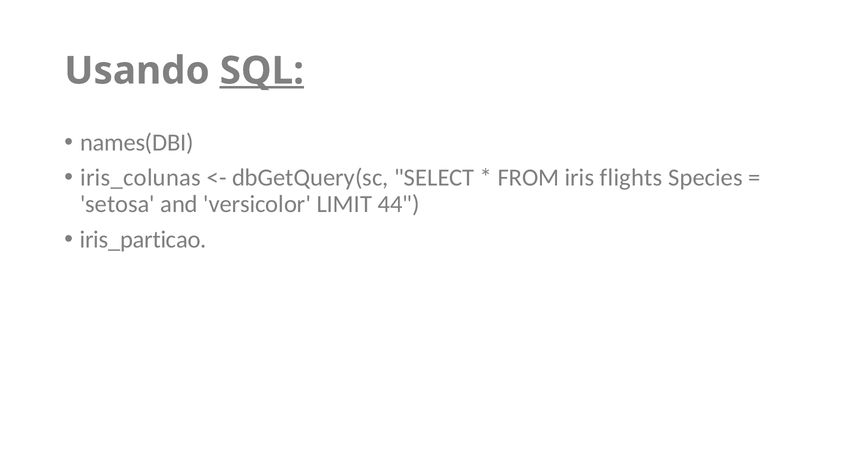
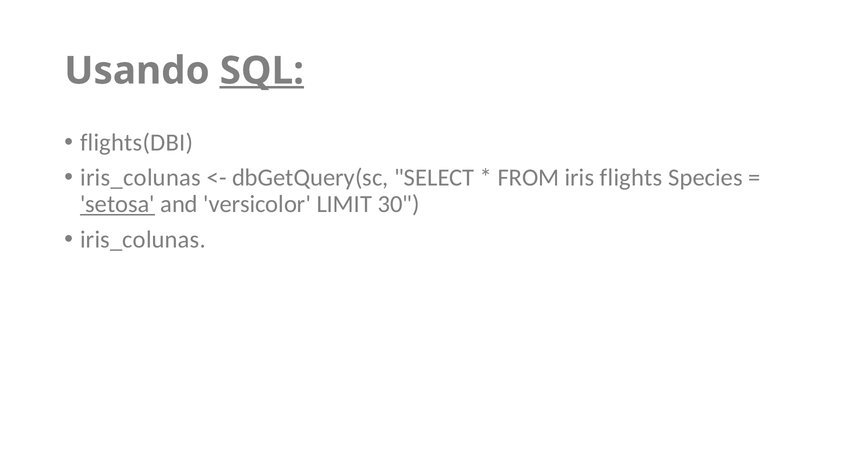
names(DBI: names(DBI -> flights(DBI
setosa underline: none -> present
44: 44 -> 30
iris_particao at (143, 240): iris_particao -> iris_colunas
